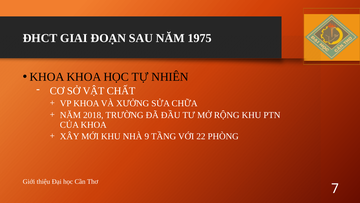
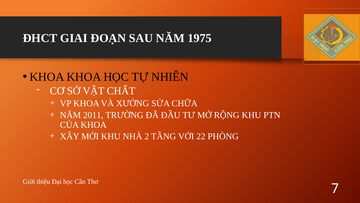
2018: 2018 -> 2011
9: 9 -> 2
